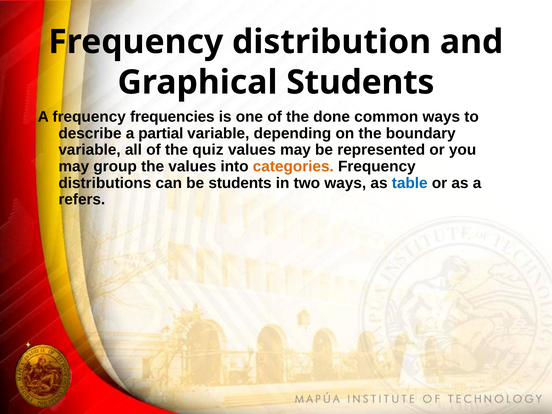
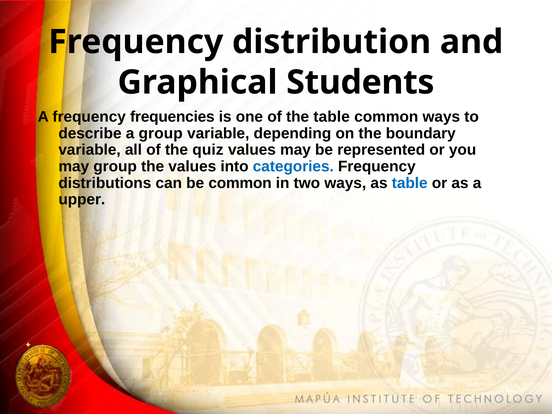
the done: done -> table
a partial: partial -> group
categories colour: orange -> blue
be students: students -> common
refers: refers -> upper
